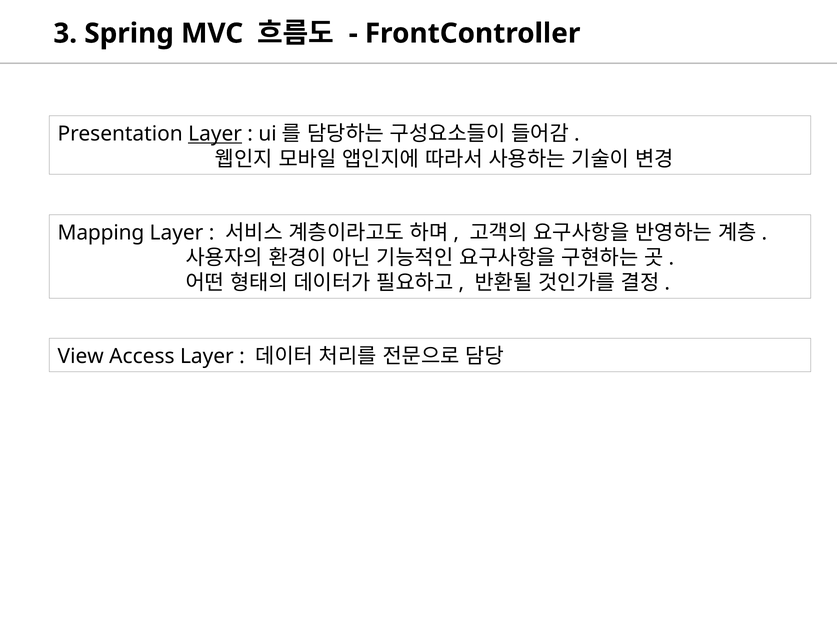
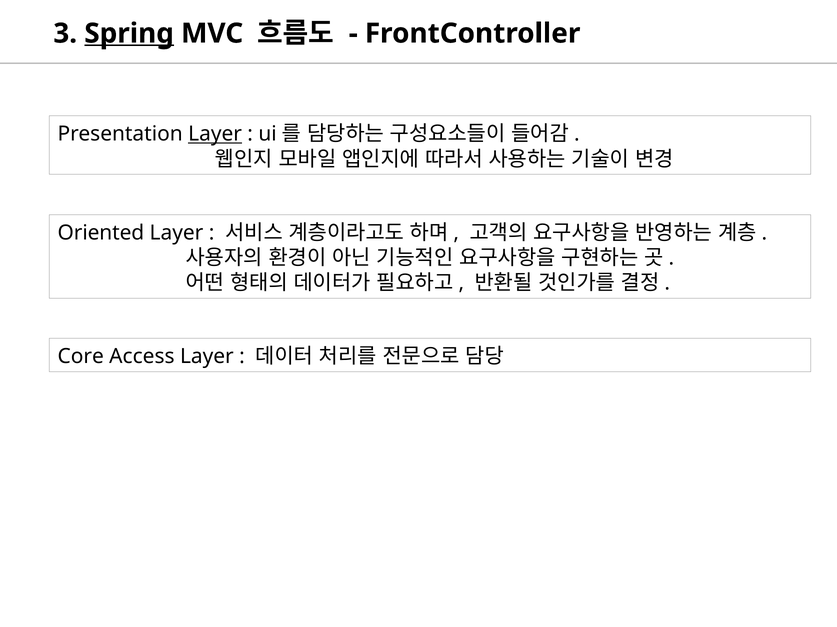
Spring underline: none -> present
Mapping: Mapping -> Oriented
View: View -> Core
